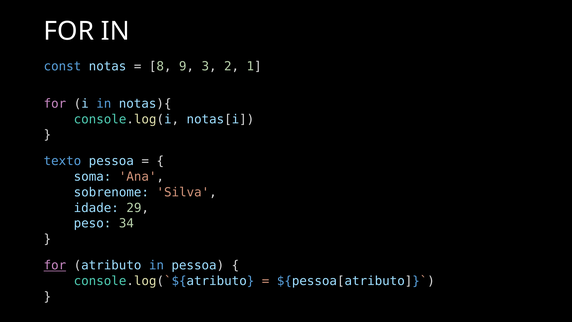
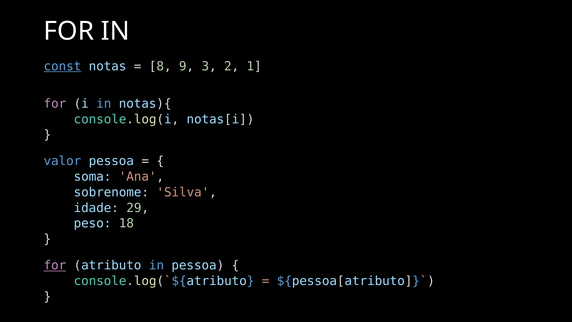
const underline: none -> present
texto: texto -> valor
34: 34 -> 18
